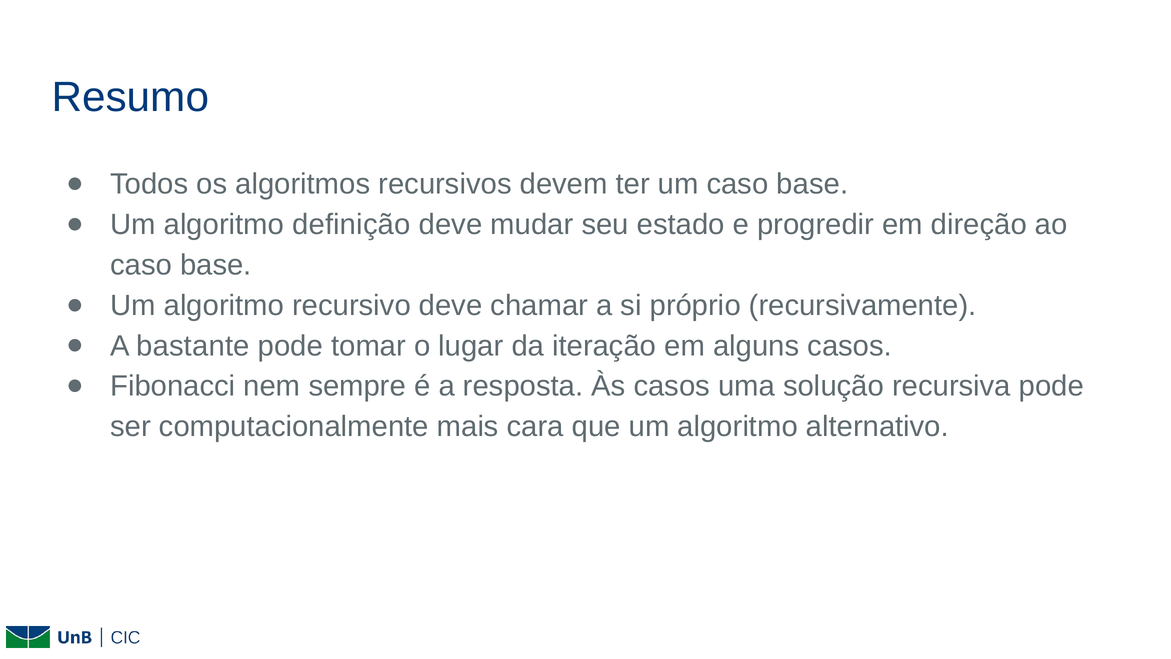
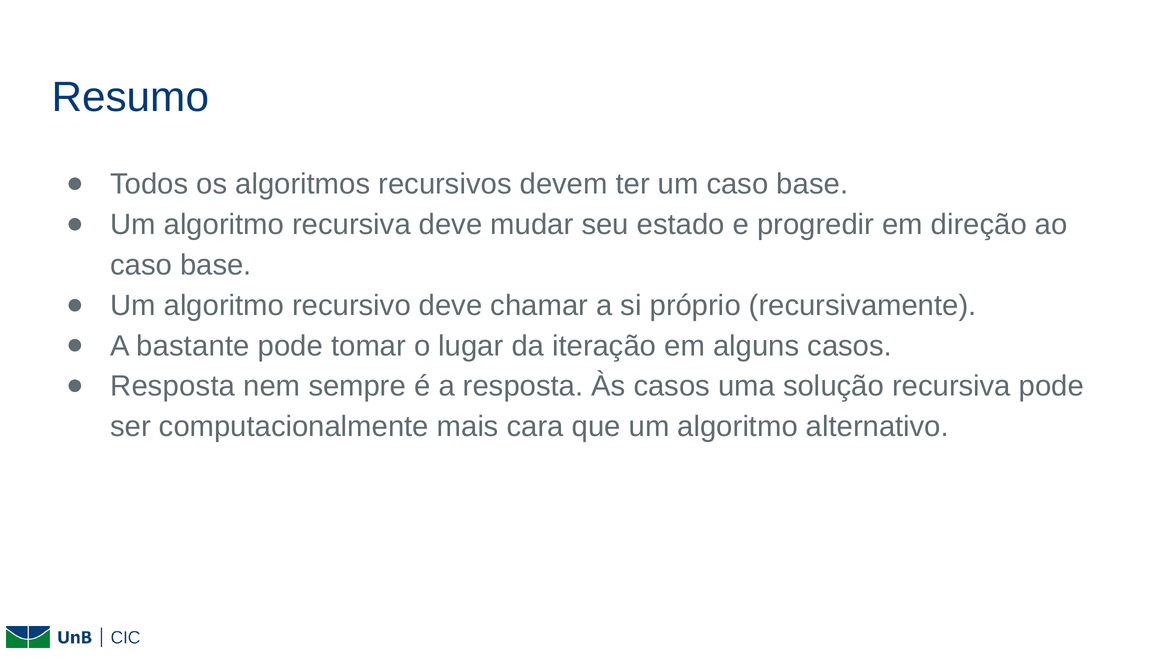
algoritmo definição: definição -> recursiva
Fibonacci at (173, 386): Fibonacci -> Resposta
